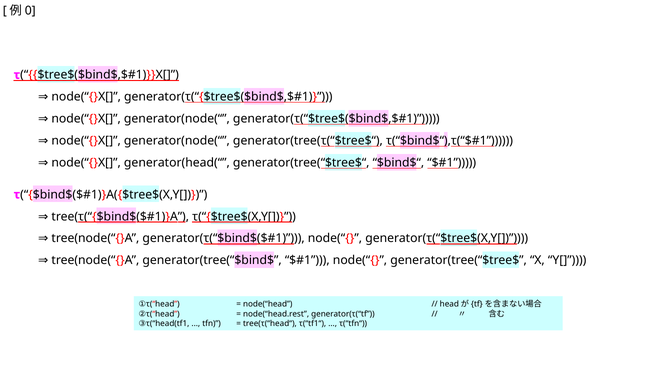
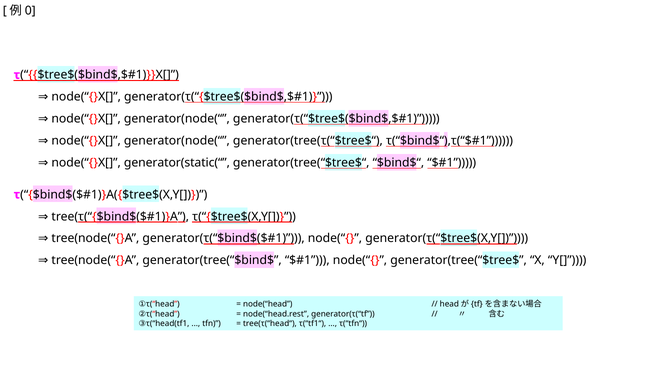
generator(head(“: generator(head(“ -> generator(static(“
